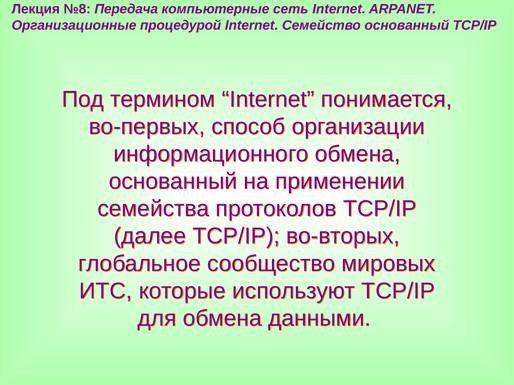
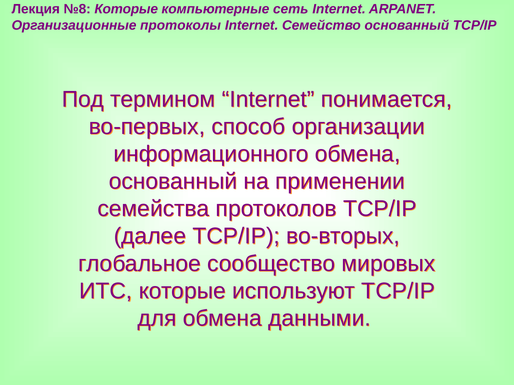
№8 Передача: Передача -> Которые
процедурой: процедурой -> протоколы
